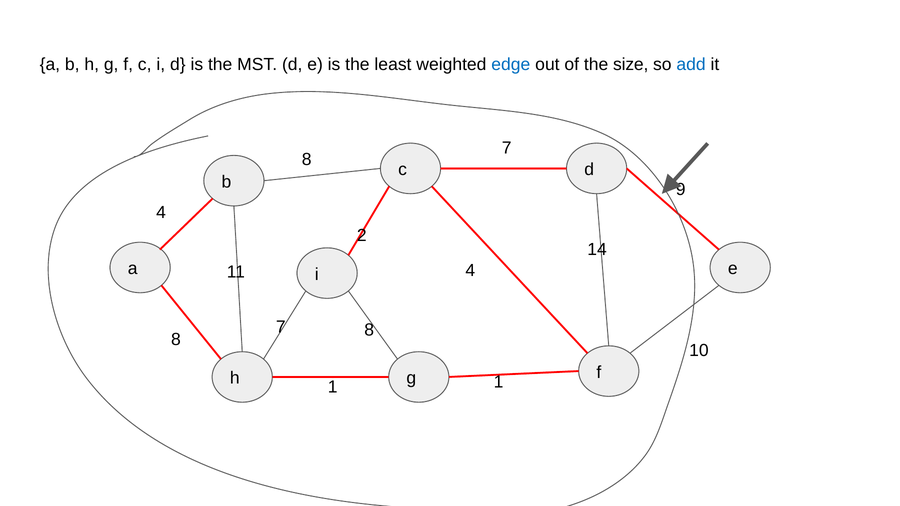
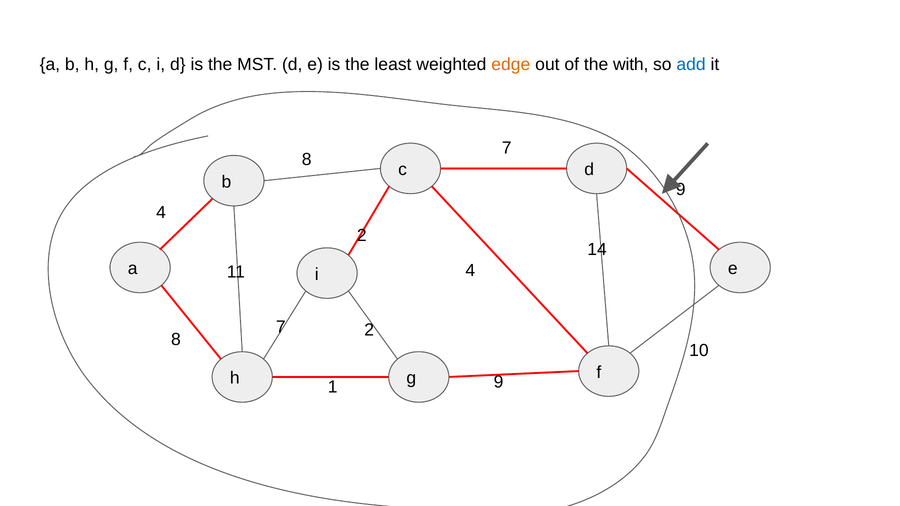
edge colour: blue -> orange
size: size -> with
7 8: 8 -> 2
1 1: 1 -> 9
